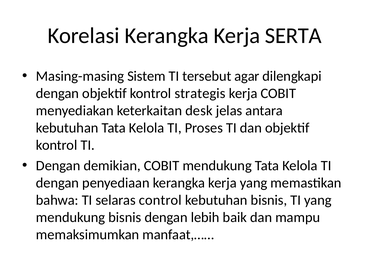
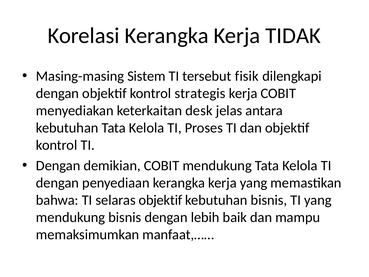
SERTA: SERTA -> TIDAK
agar: agar -> fisik
selaras control: control -> objektif
